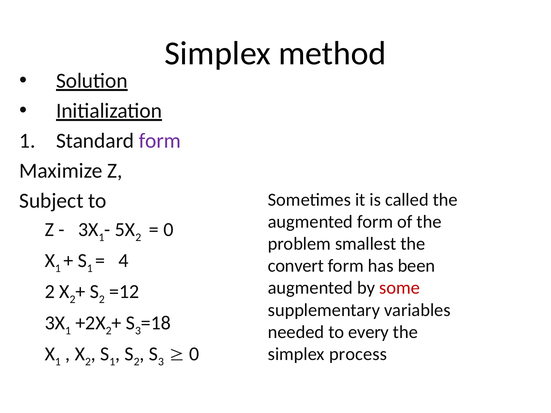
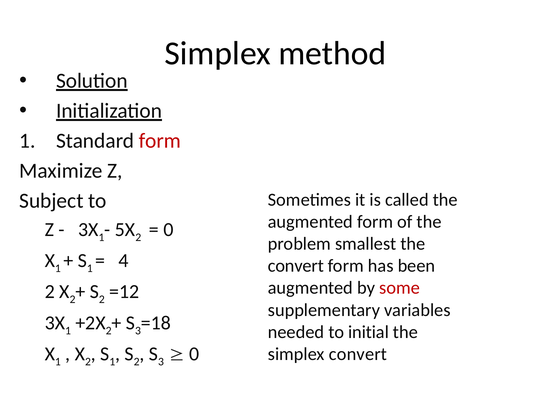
form at (160, 141) colour: purple -> red
every: every -> initial
simplex process: process -> convert
